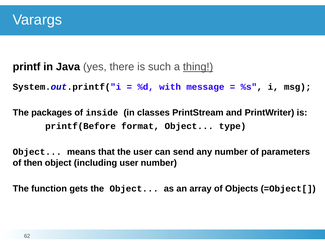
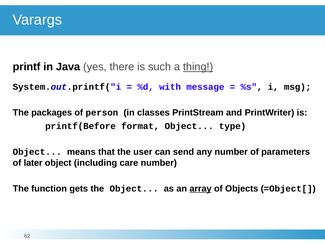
inside: inside -> person
then: then -> later
including user: user -> care
array underline: none -> present
